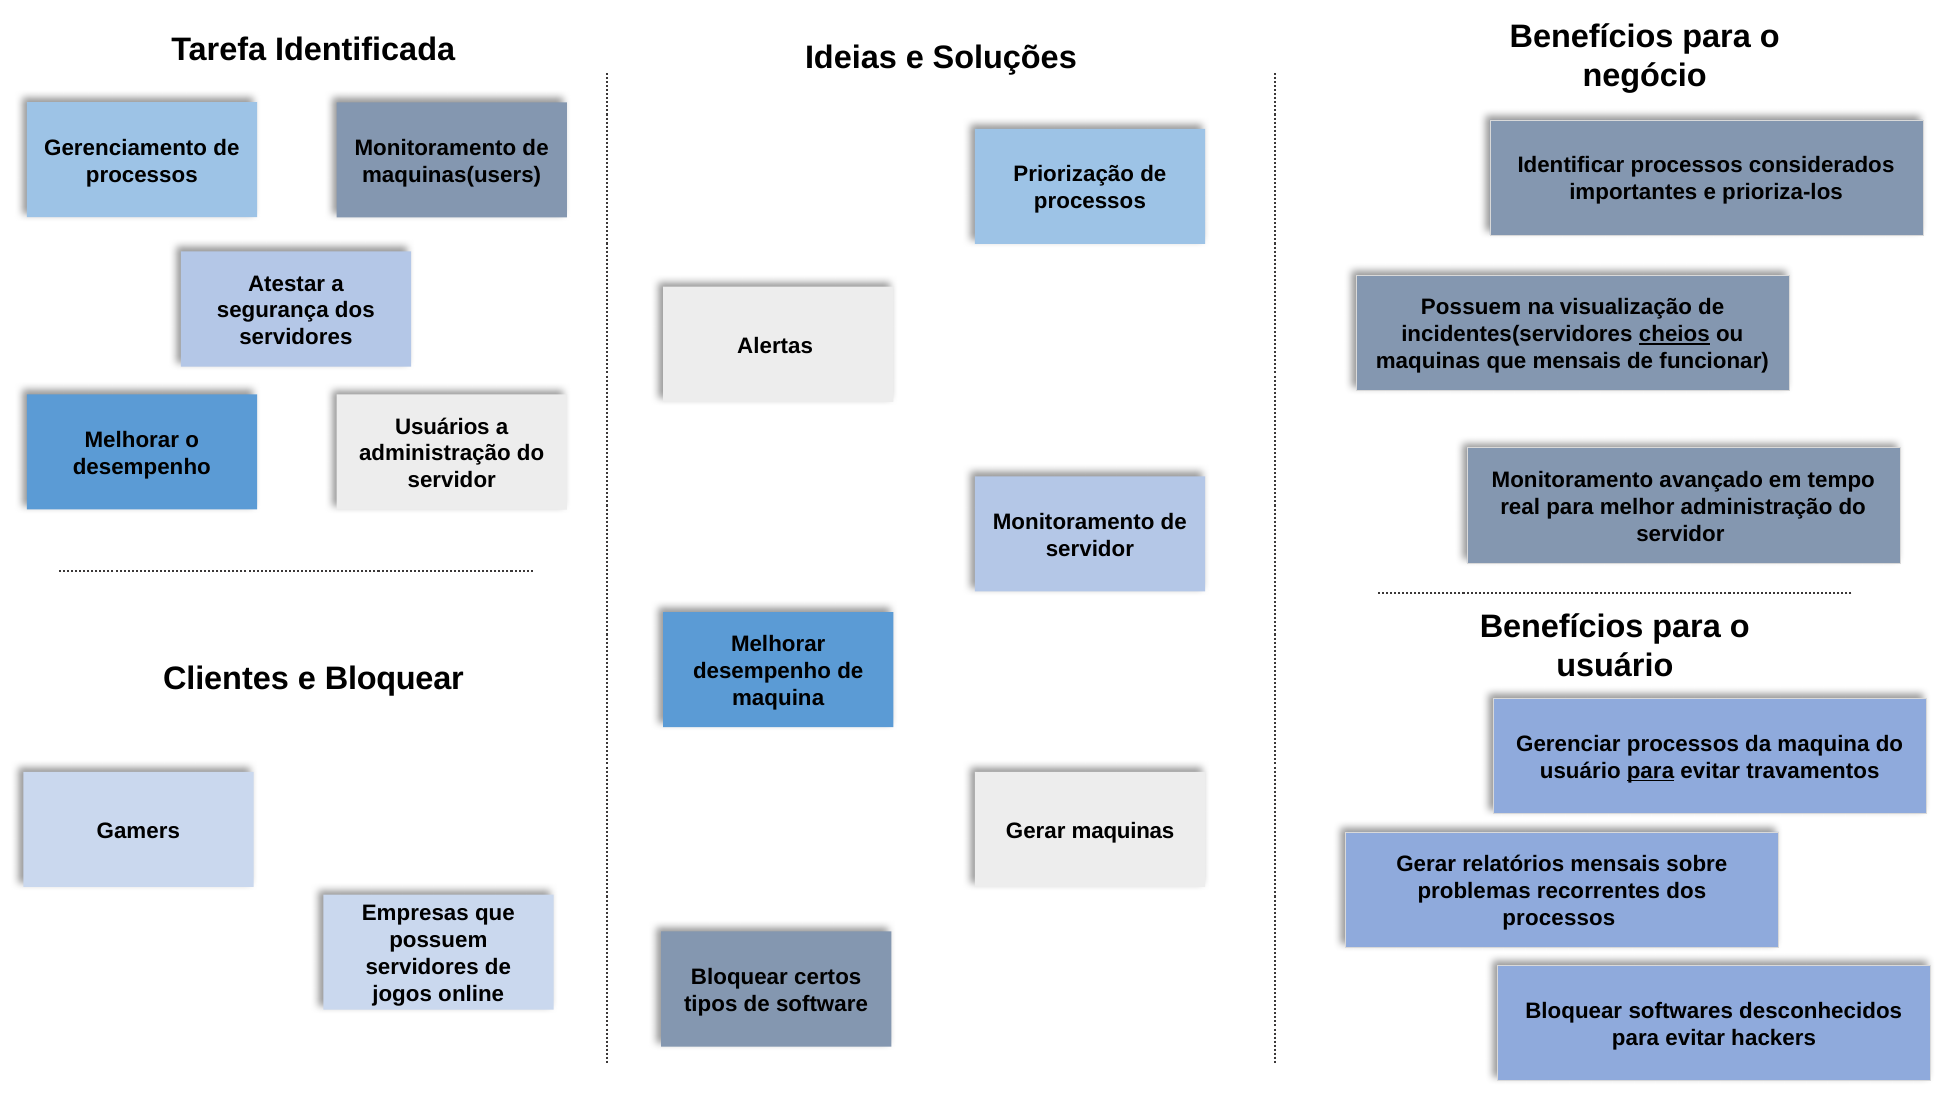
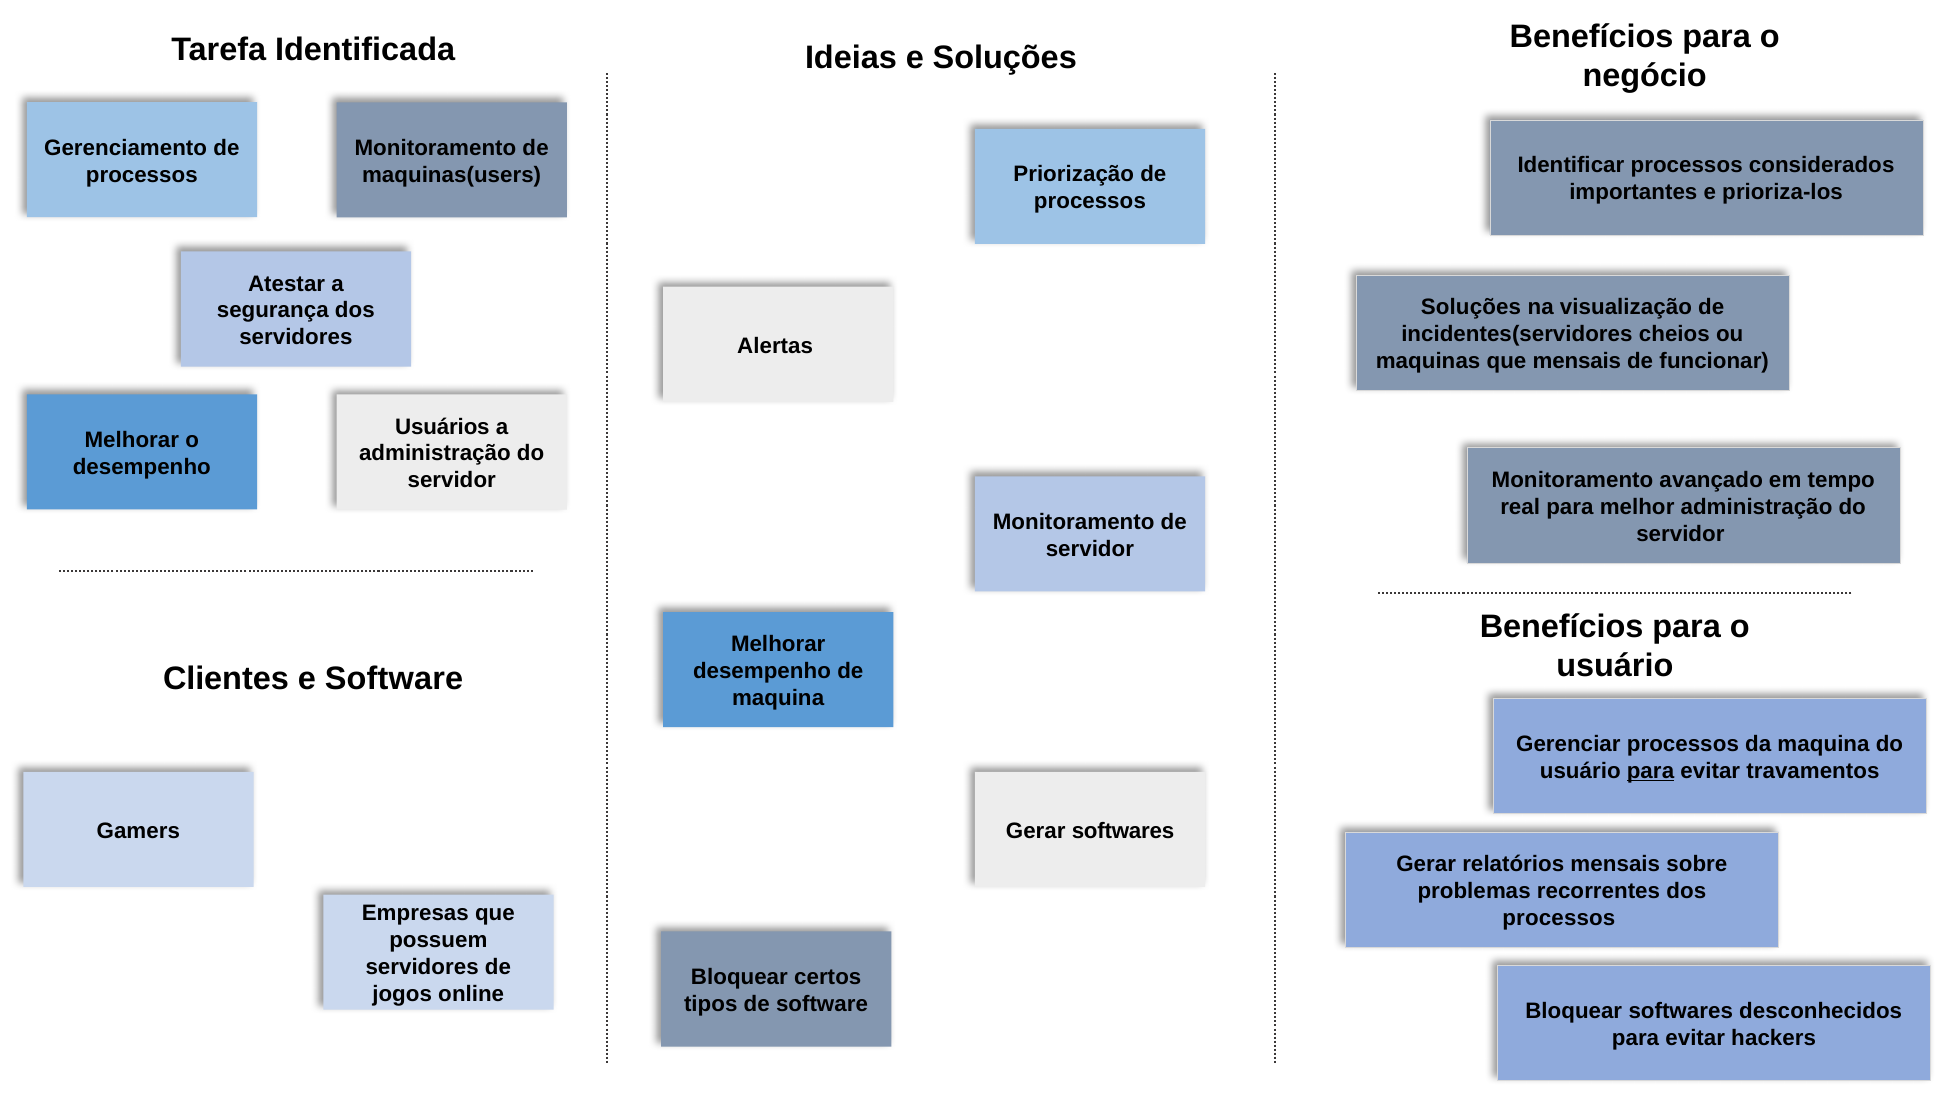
Possuem at (1471, 308): Possuem -> Soluções
cheios underline: present -> none
e Bloquear: Bloquear -> Software
Gerar maquinas: maquinas -> softwares
